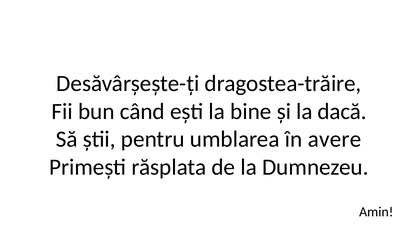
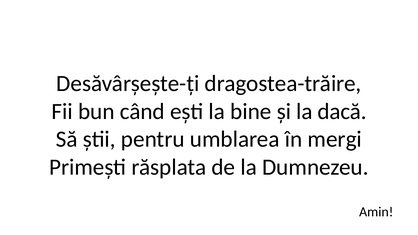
avere: avere -> mergi
